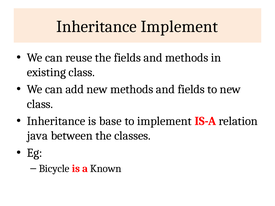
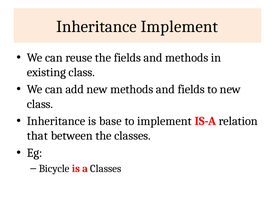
java: java -> that
a Known: Known -> Classes
